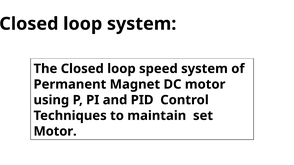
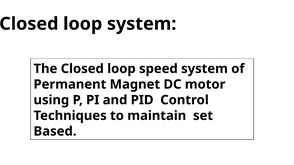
Motor at (55, 132): Motor -> Based
